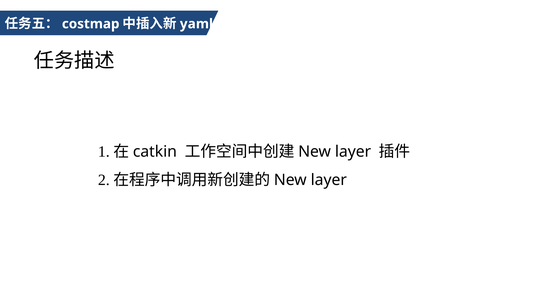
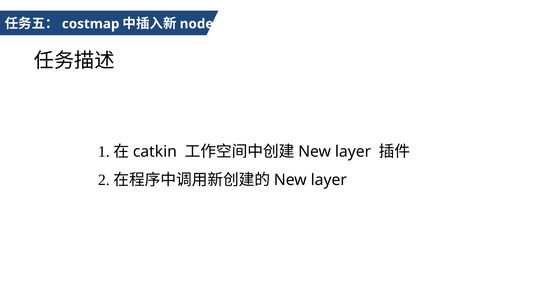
yaml: yaml -> node
